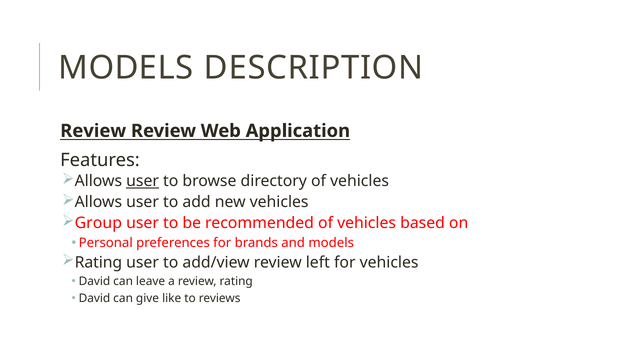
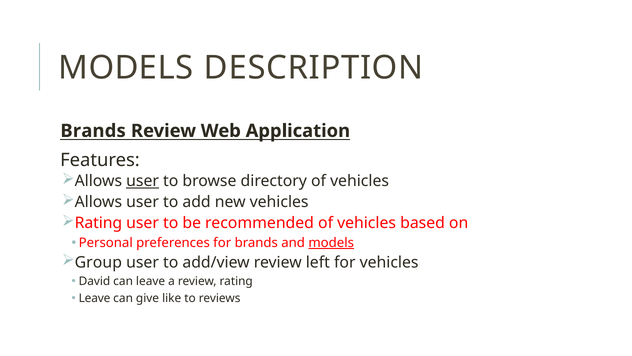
Review at (93, 131): Review -> Brands
Group at (98, 223): Group -> Rating
models at (331, 243) underline: none -> present
Rating at (98, 262): Rating -> Group
David at (94, 298): David -> Leave
